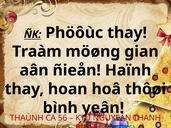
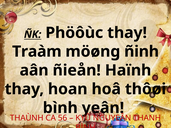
gian: gian -> ñinh
